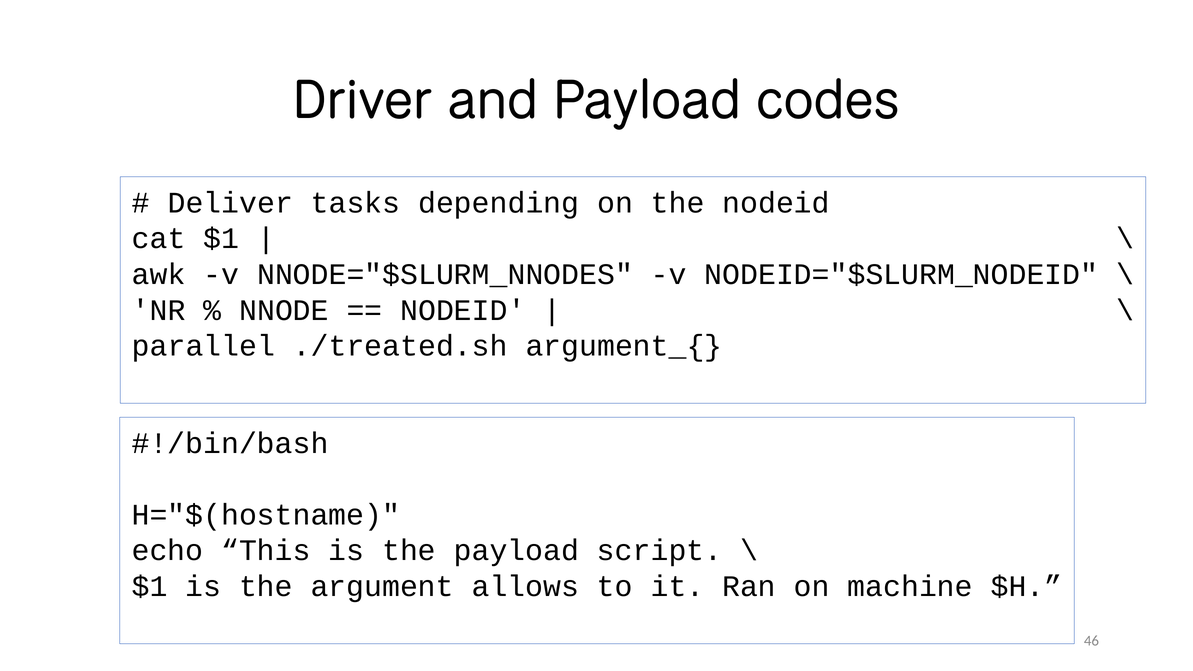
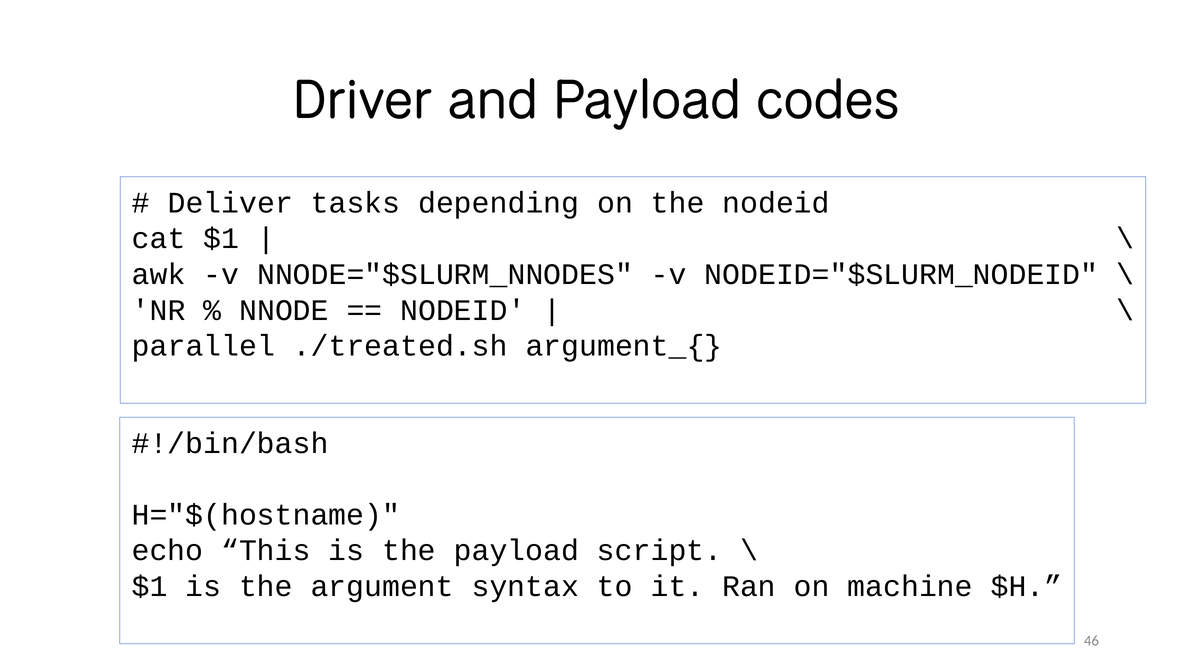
allows: allows -> syntax
